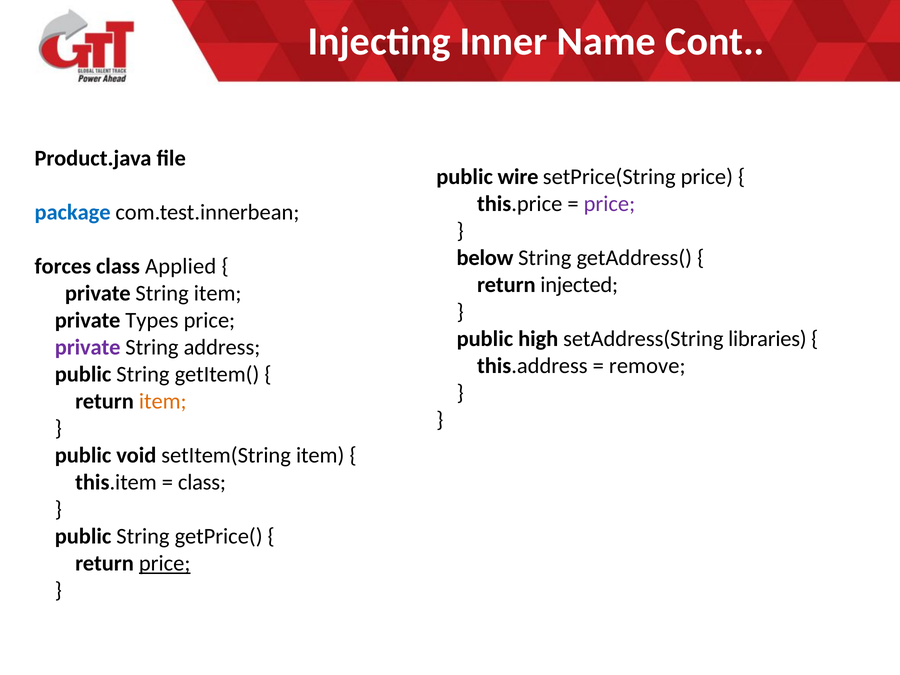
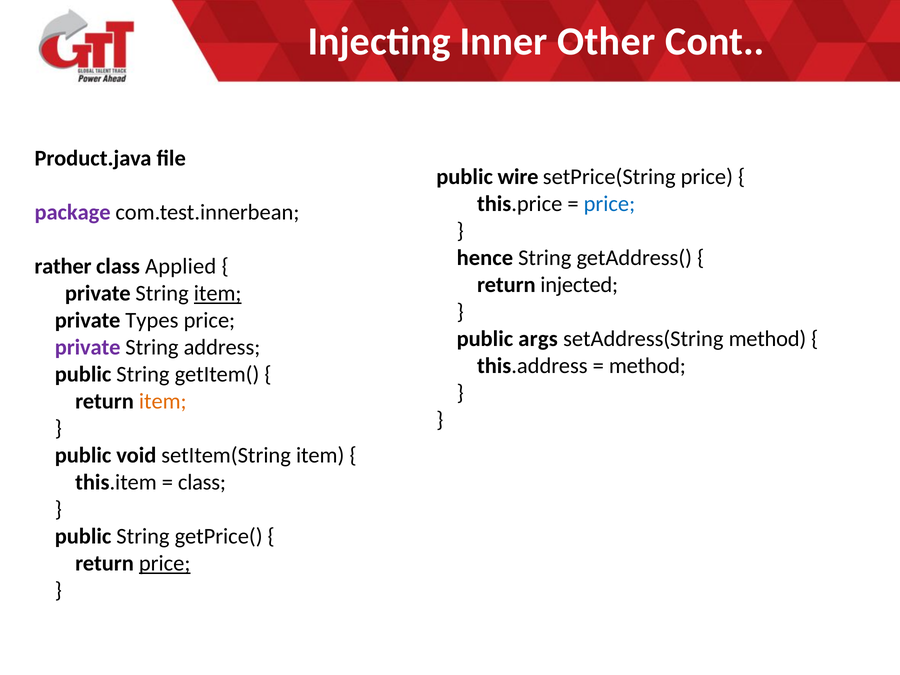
Name: Name -> Other
price at (609, 204) colour: purple -> blue
package colour: blue -> purple
below: below -> hence
forces: forces -> rather
item at (218, 294) underline: none -> present
high: high -> args
setAddress(String libraries: libraries -> method
remove at (647, 366): remove -> method
